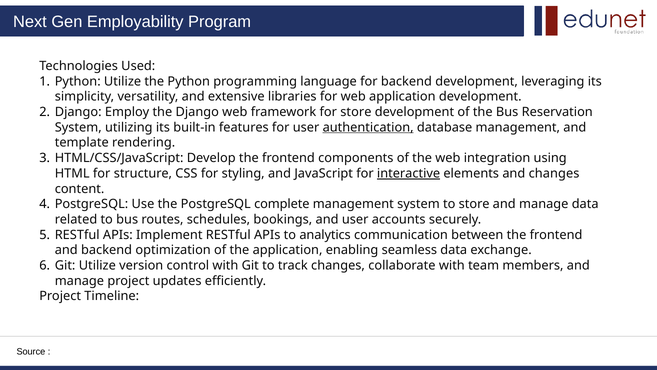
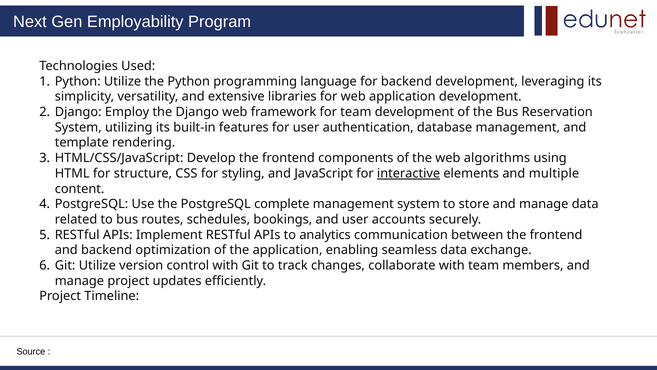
for store: store -> team
authentication underline: present -> none
integration: integration -> algorithms
and changes: changes -> multiple
